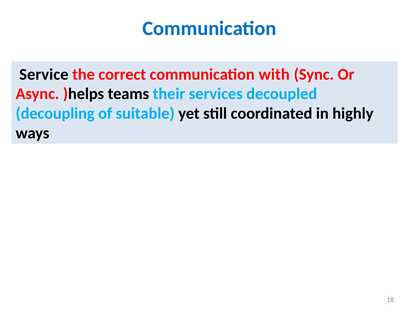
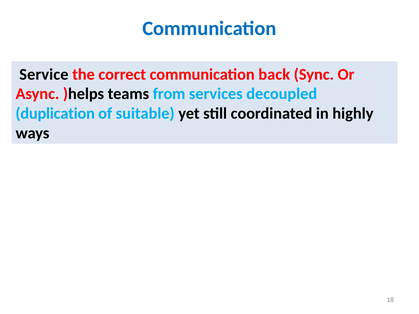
with: with -> back
their: their -> from
decoupling: decoupling -> duplication
